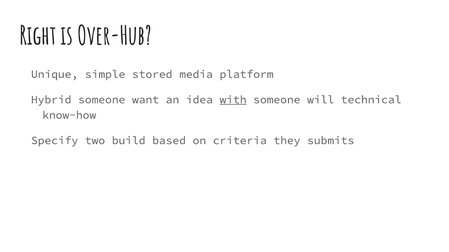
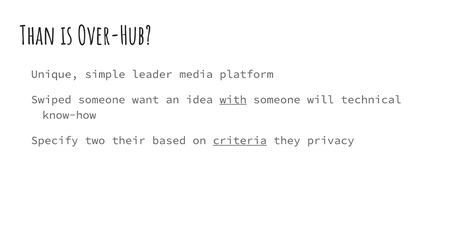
Right: Right -> Than
stored: stored -> leader
Hybrid: Hybrid -> Swiped
build: build -> their
criteria underline: none -> present
submits: submits -> privacy
